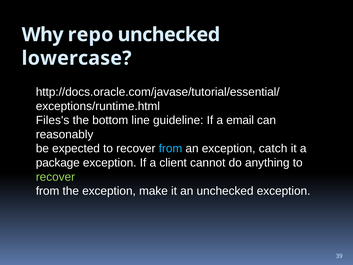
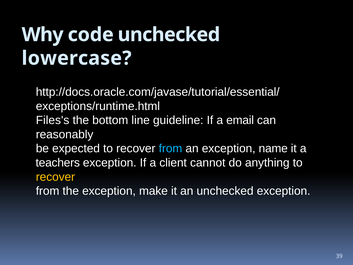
repo: repo -> code
catch: catch -> name
package: package -> teachers
recover at (55, 177) colour: light green -> yellow
